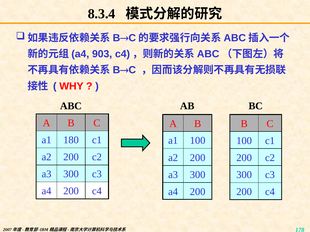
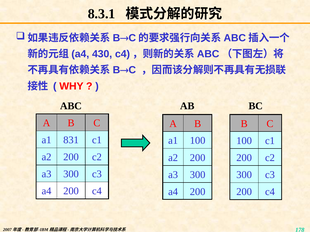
8.3.4: 8.3.4 -> 8.3.1
903: 903 -> 430
180: 180 -> 831
